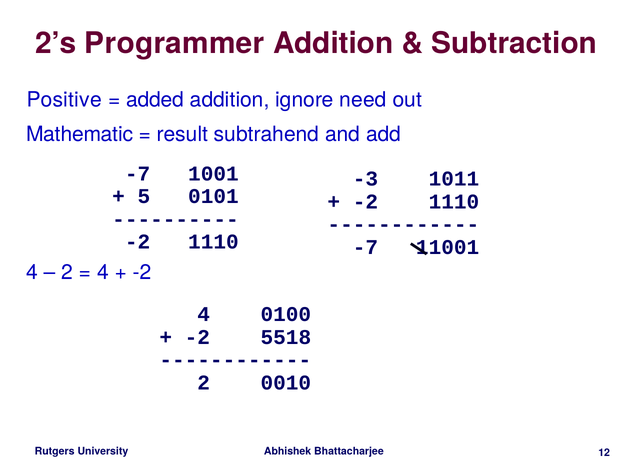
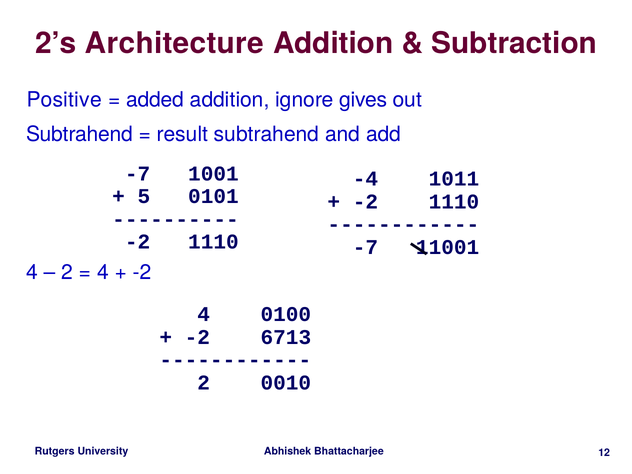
Programmer: Programmer -> Architecture
need: need -> gives
Mathematic at (80, 134): Mathematic -> Subtrahend
-3: -3 -> -4
5518: 5518 -> 6713
